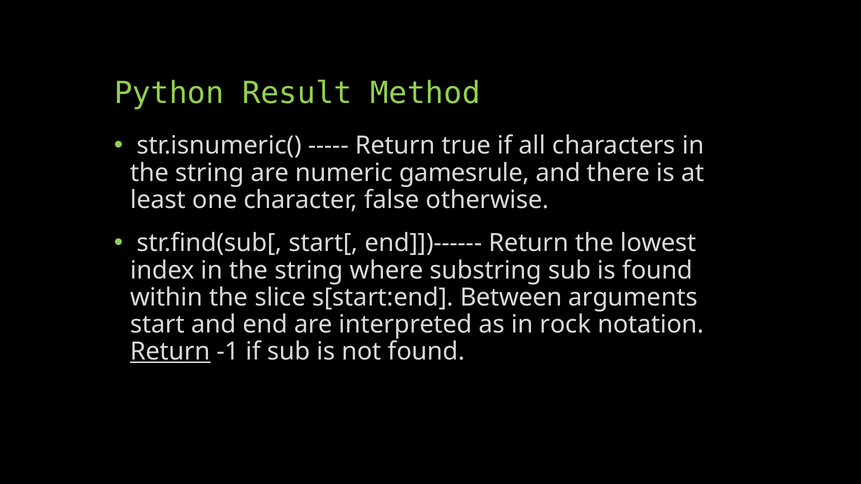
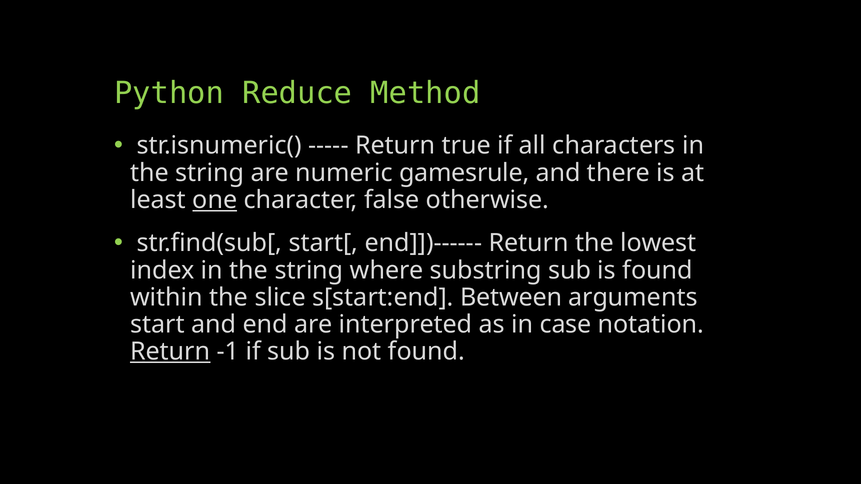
Result: Result -> Reduce
one underline: none -> present
rock: rock -> case
